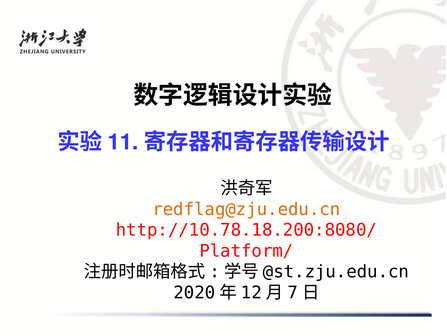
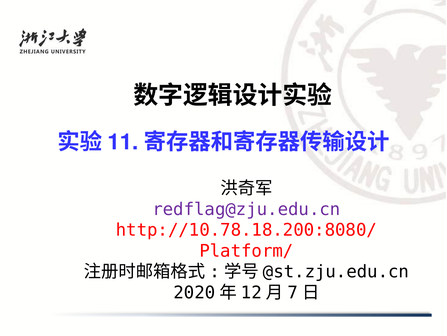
redflag@zju.edu.cn colour: orange -> purple
